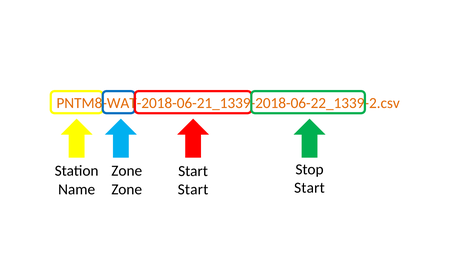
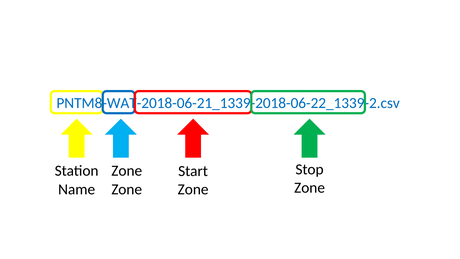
PNTM8-WAT-2018-06-21_1339-2018-06-22_1339-2.csv colour: orange -> blue
Start at (309, 188): Start -> Zone
Start at (193, 189): Start -> Zone
